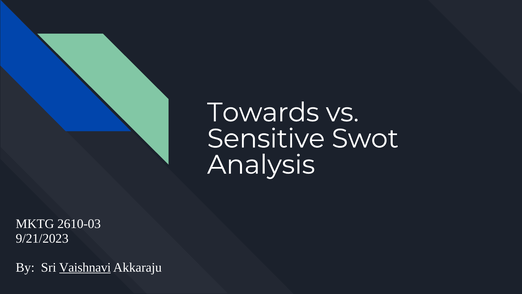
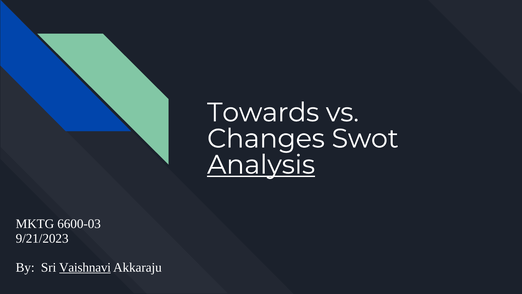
Sensitive: Sensitive -> Changes
Analysis underline: none -> present
2610-03: 2610-03 -> 6600-03
